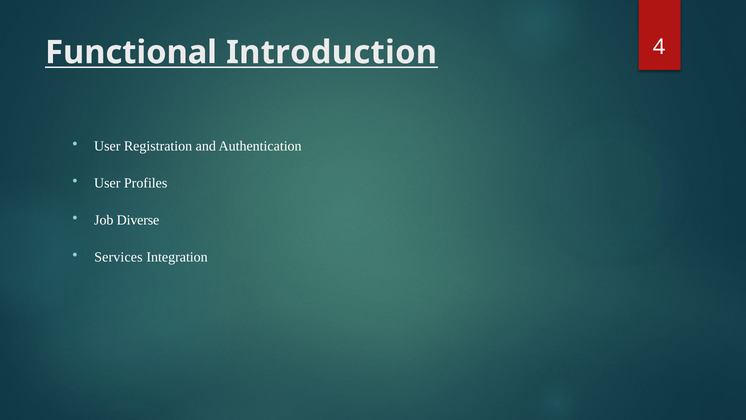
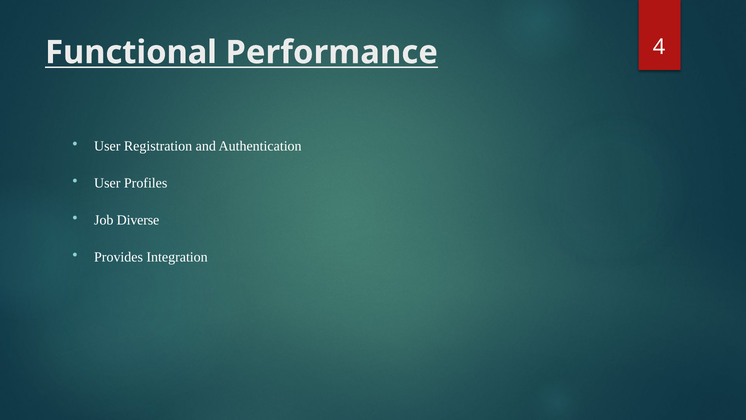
Introduction: Introduction -> Performance
Services: Services -> Provides
